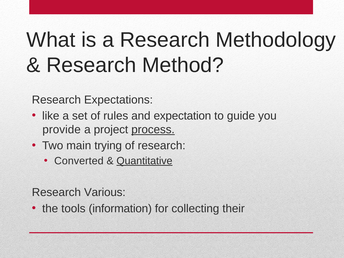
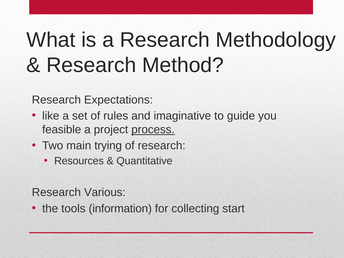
expectation: expectation -> imaginative
provide: provide -> feasible
Converted: Converted -> Resources
Quantitative underline: present -> none
their: their -> start
